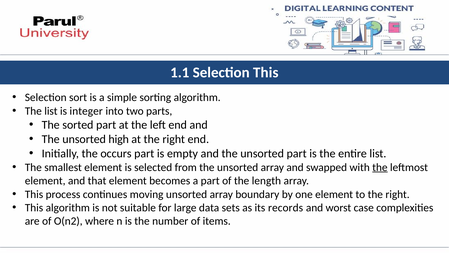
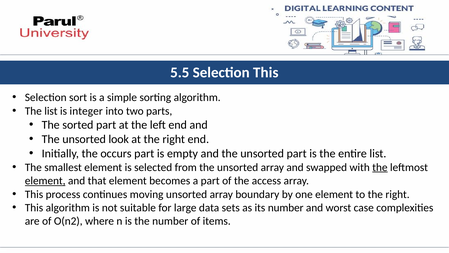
1.1: 1.1 -> 5.5
high: high -> look
element at (45, 180) underline: none -> present
length: length -> access
its records: records -> number
